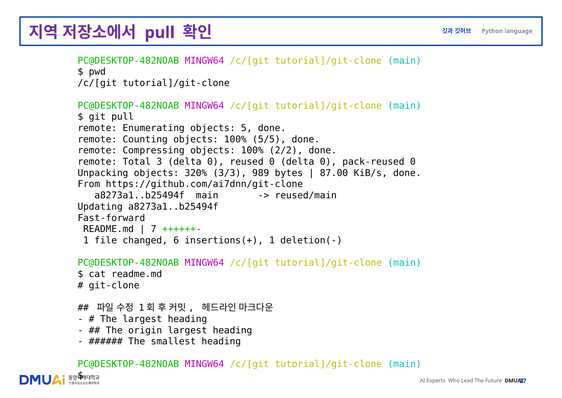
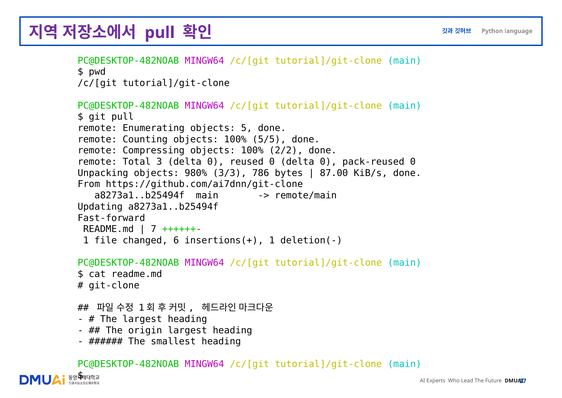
320%: 320% -> 980%
989: 989 -> 786
reused/main: reused/main -> remote/main
